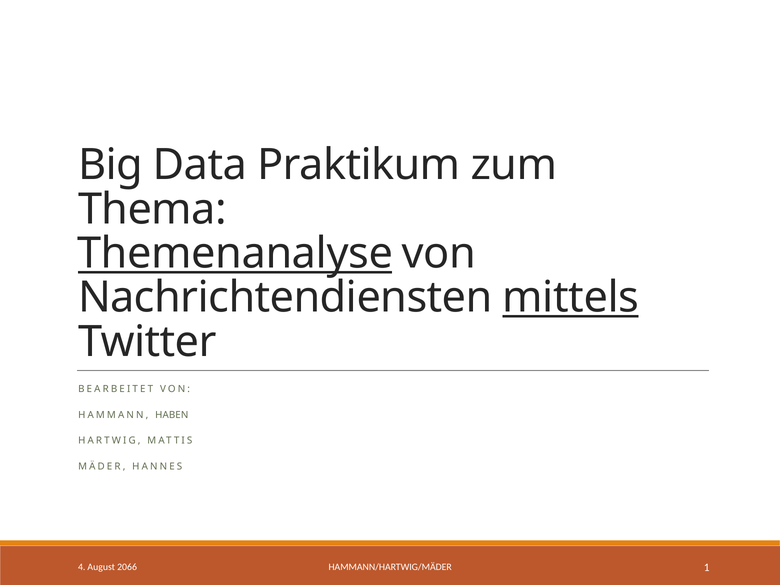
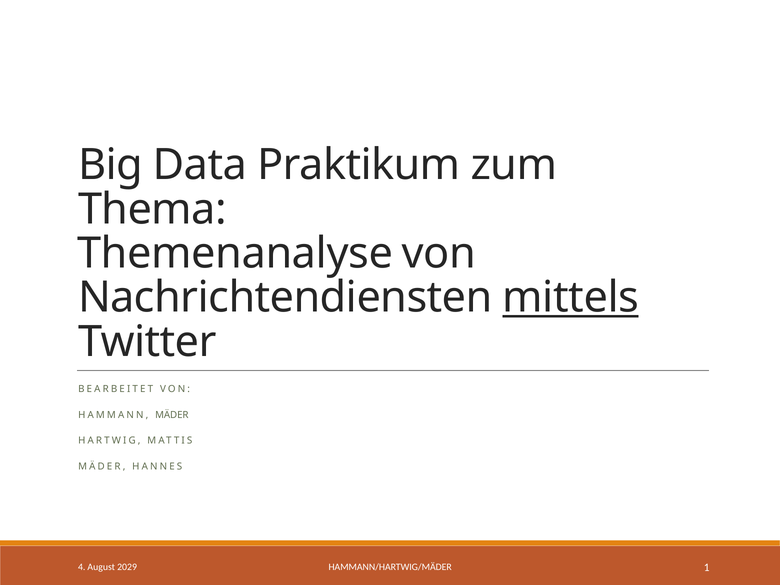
Themenanalyse underline: present -> none
HAMMANN HABEN: HABEN -> MÄDER
2066: 2066 -> 2029
